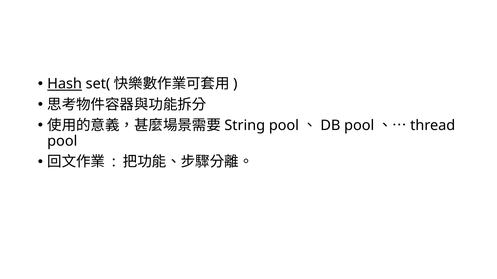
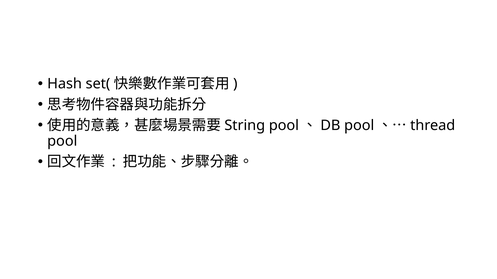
Hash underline: present -> none
